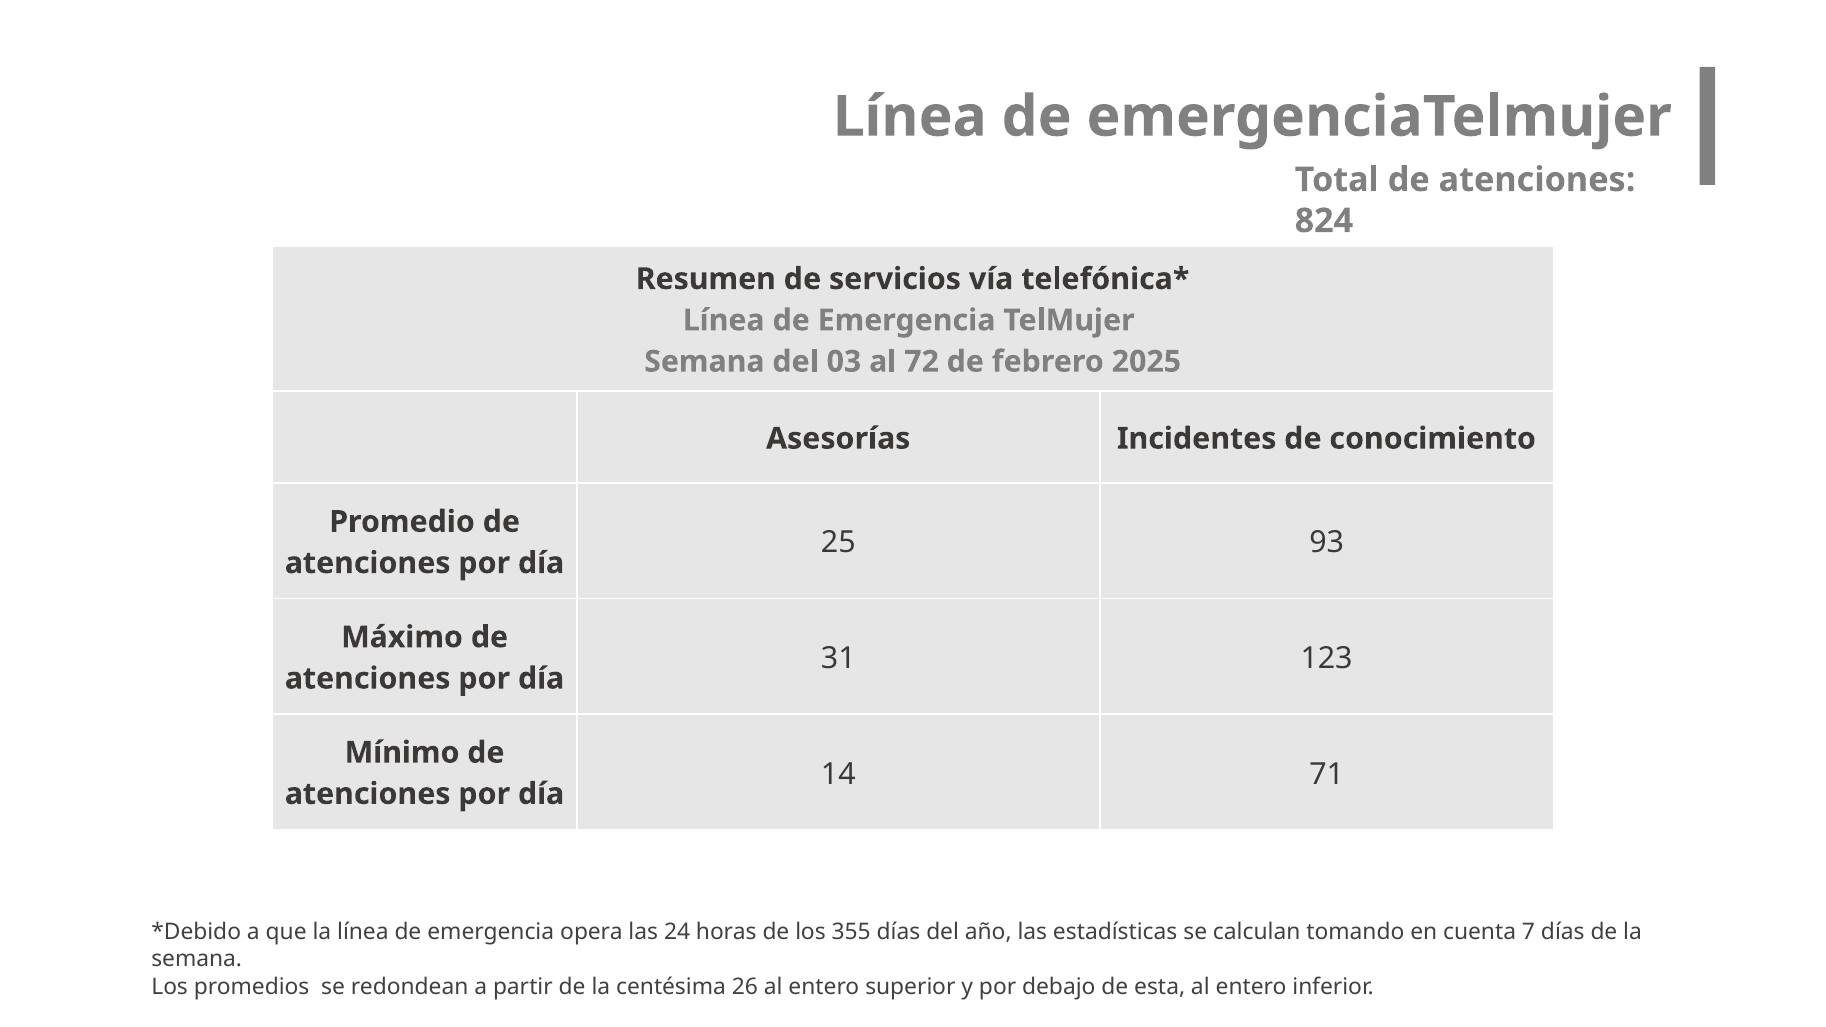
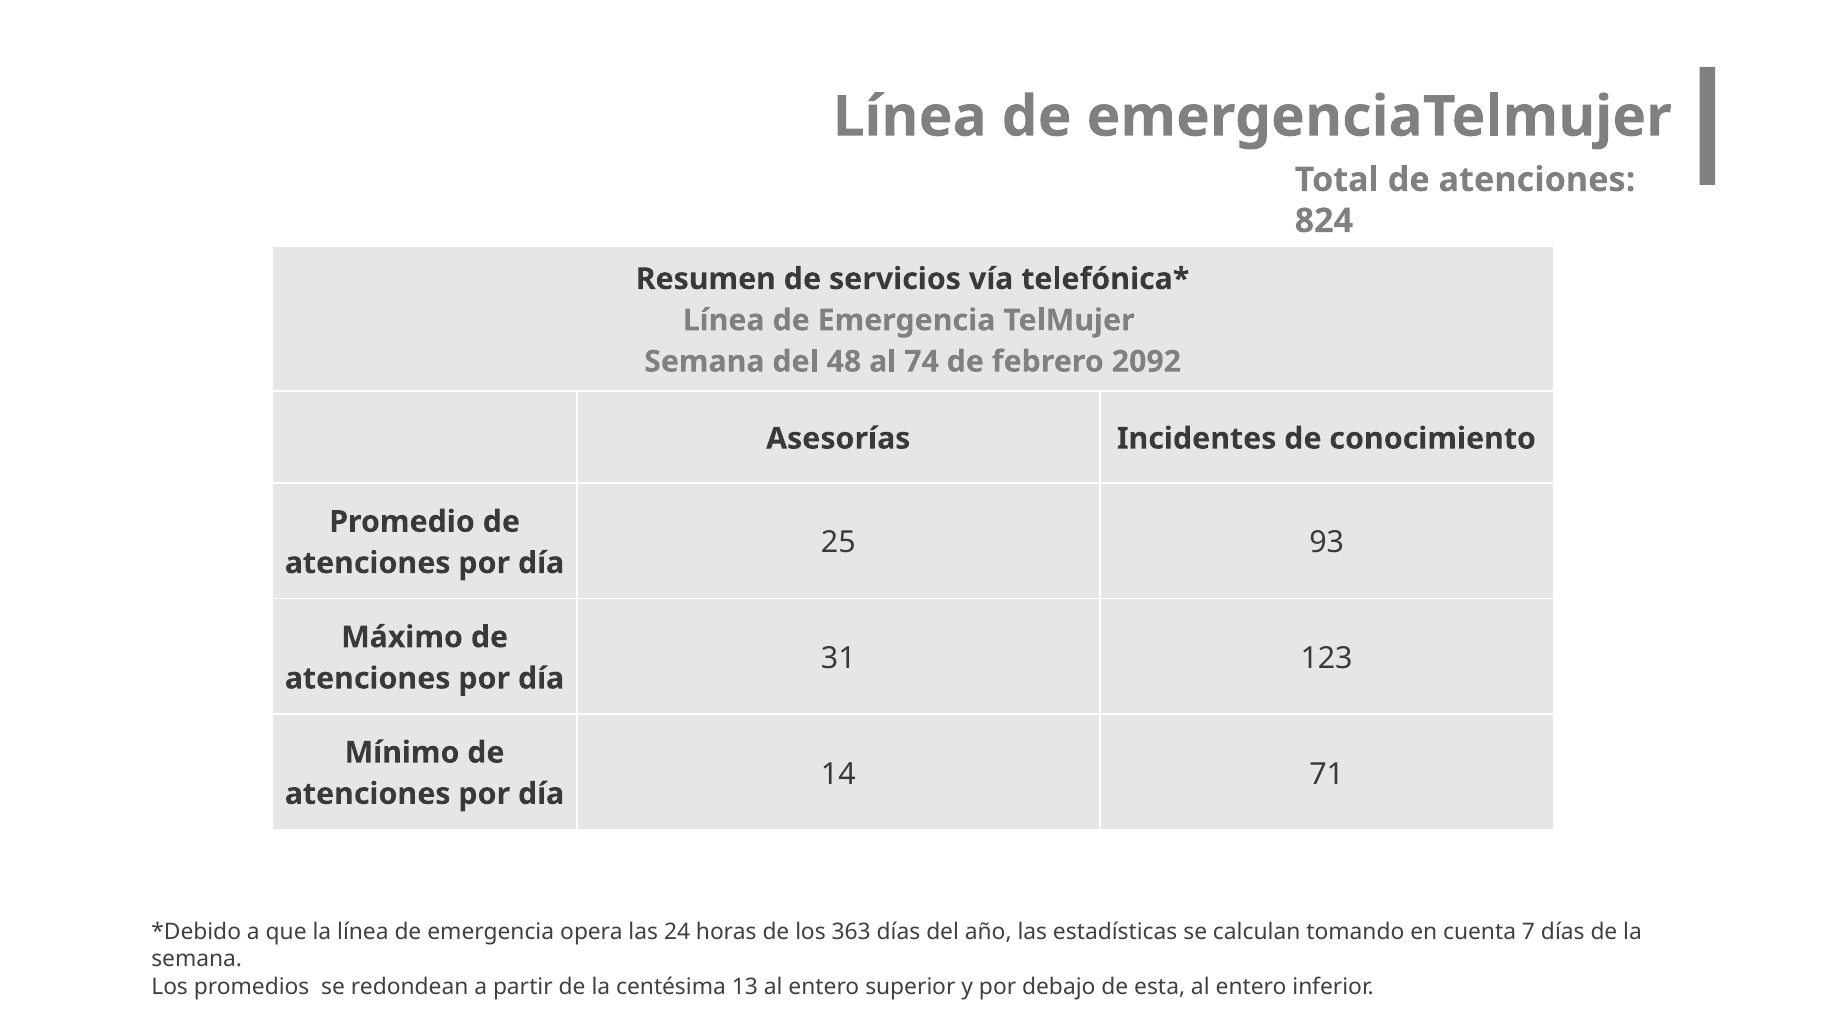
03: 03 -> 48
72: 72 -> 74
2025: 2025 -> 2092
355: 355 -> 363
26: 26 -> 13
